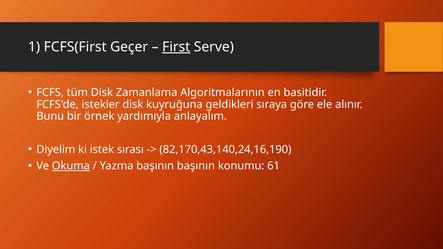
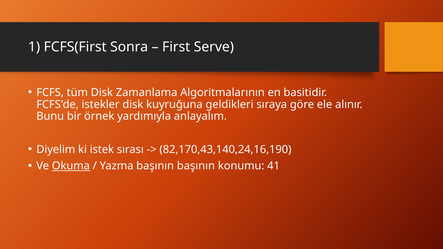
Geçer: Geçer -> Sonra
First underline: present -> none
61: 61 -> 41
